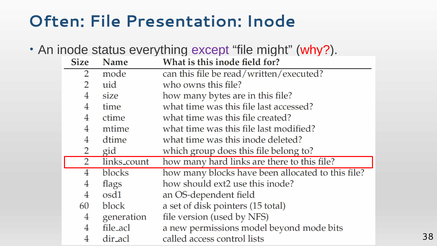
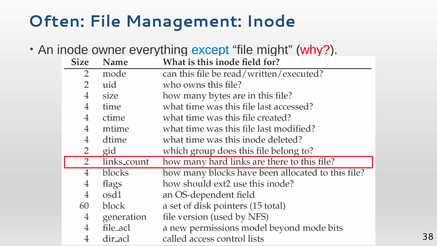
Presentation: Presentation -> Management
status: status -> owner
except colour: purple -> blue
